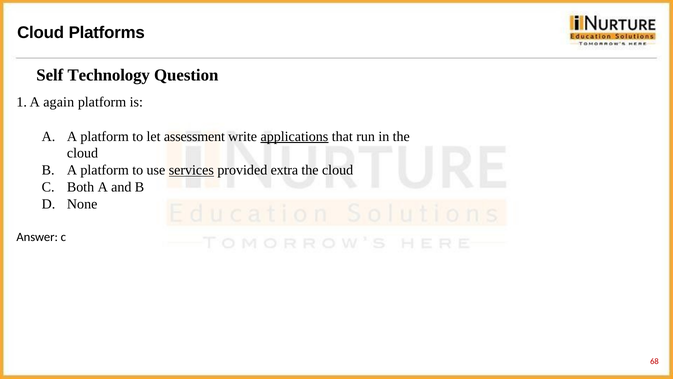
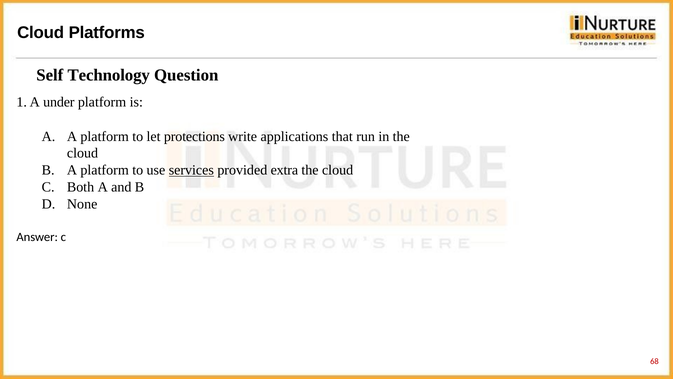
again: again -> under
assessment: assessment -> protections
applications underline: present -> none
